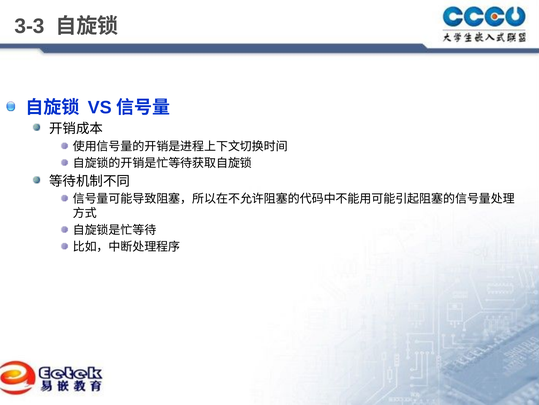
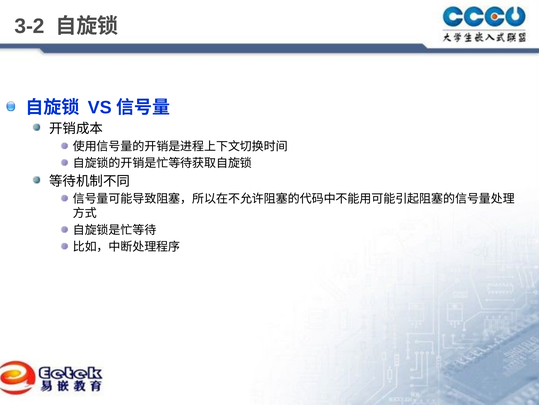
3-3: 3-3 -> 3-2
